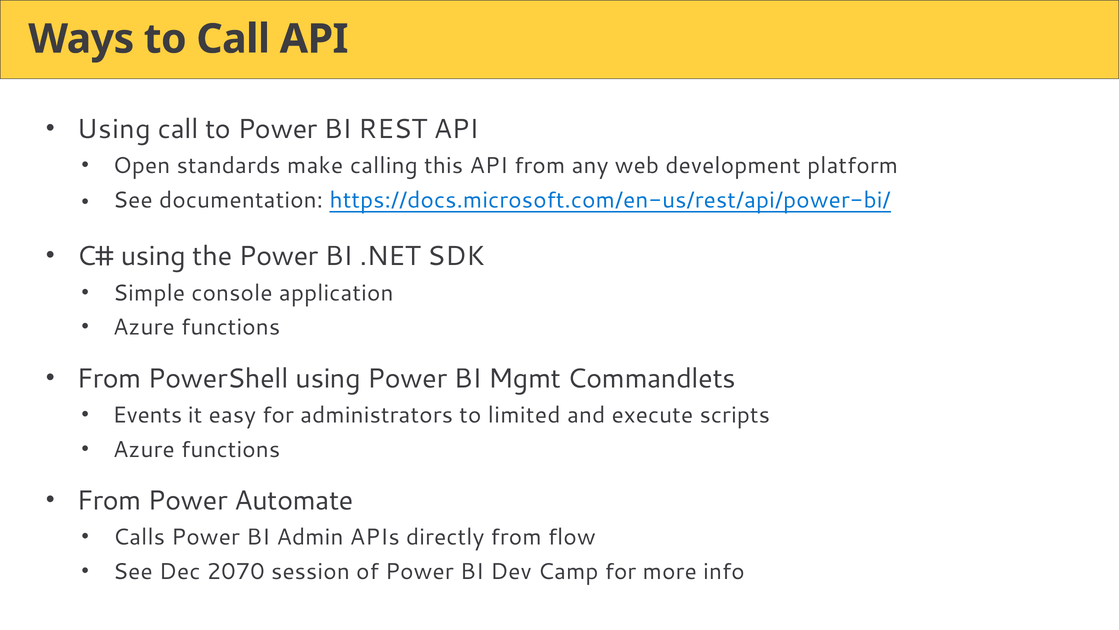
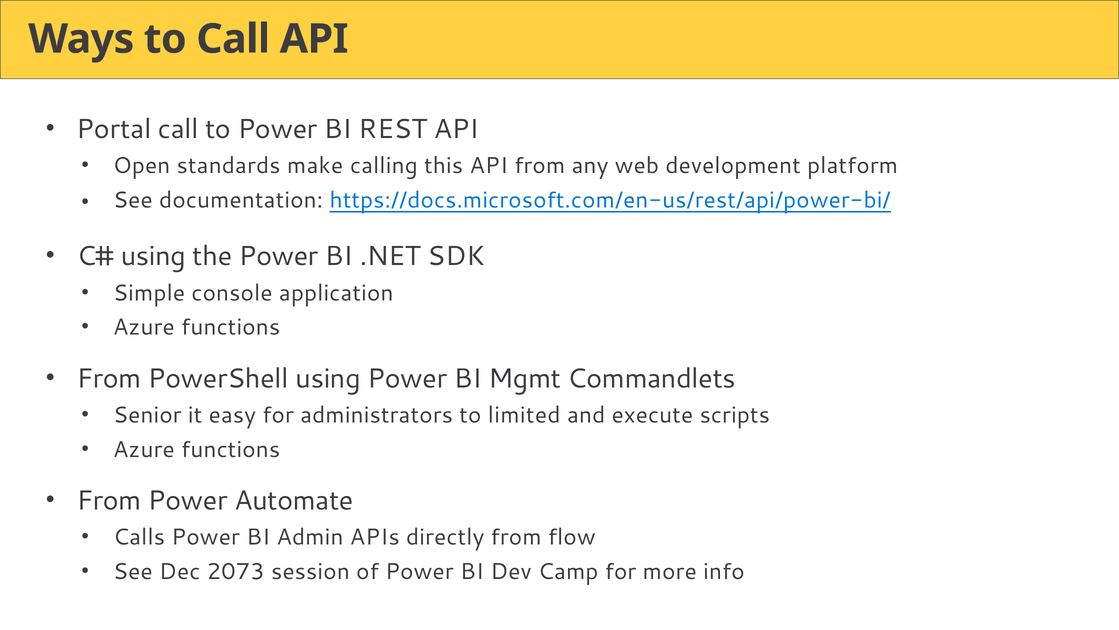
Using at (114, 129): Using -> Portal
Events: Events -> Senior
2070: 2070 -> 2073
